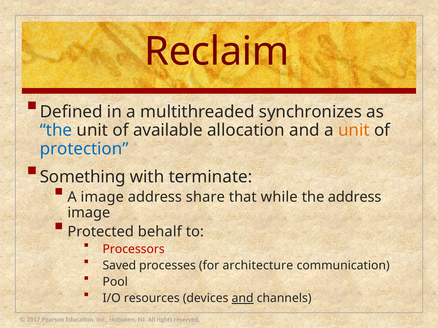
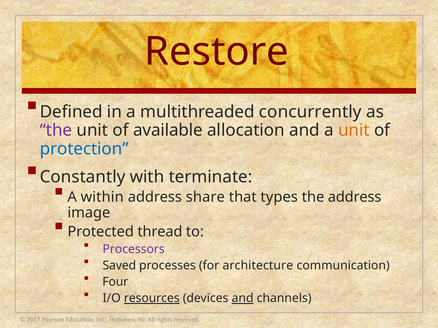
Reclaim: Reclaim -> Restore
synchronizes: synchronizes -> concurrently
the at (56, 131) colour: blue -> purple
Something: Something -> Constantly
A image: image -> within
while: while -> types
behalf: behalf -> thread
Processors colour: red -> purple
Pool: Pool -> Four
resources underline: none -> present
